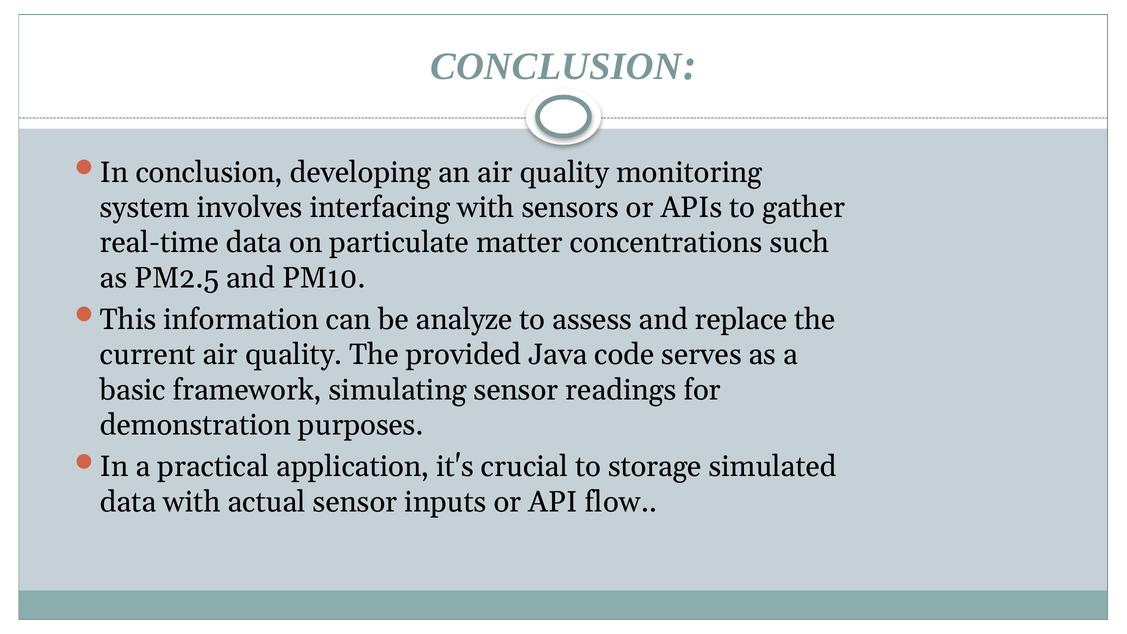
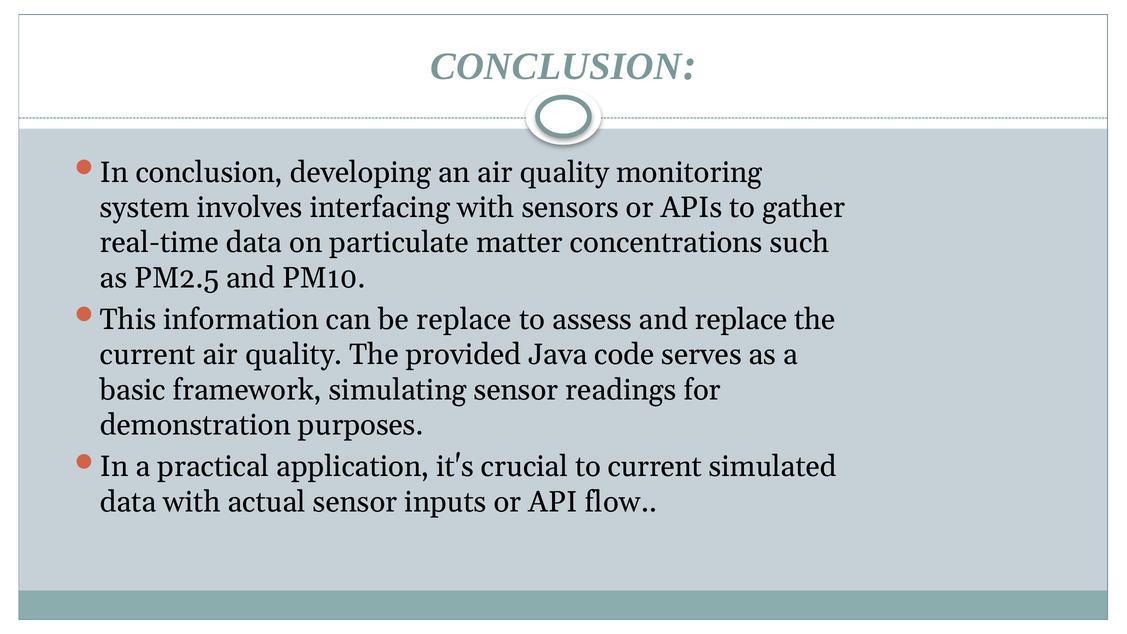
be analyze: analyze -> replace
to storage: storage -> current
